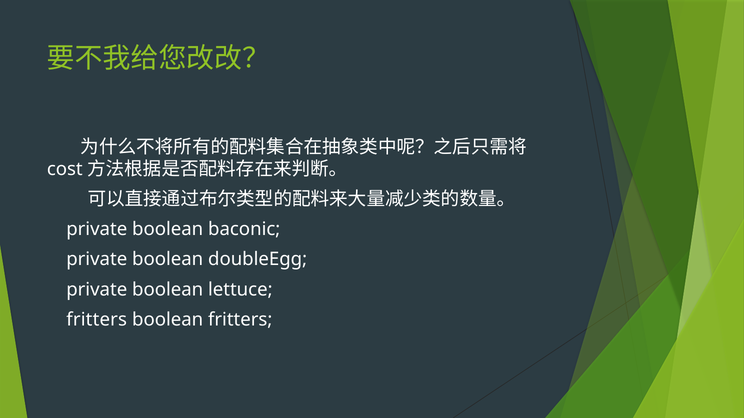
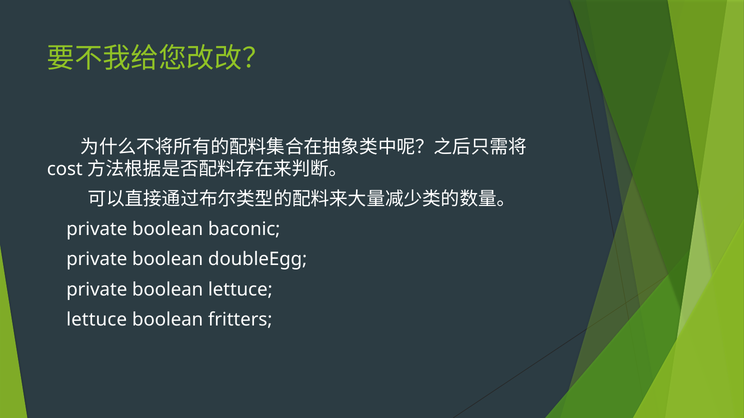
fritters at (97, 320): fritters -> lettuce
